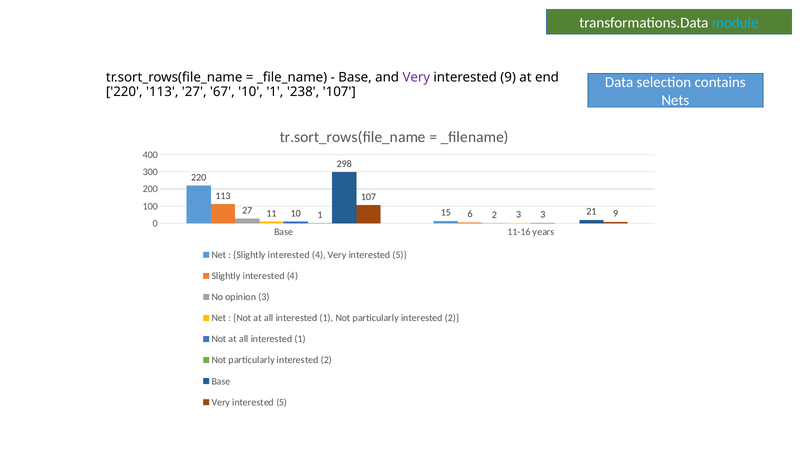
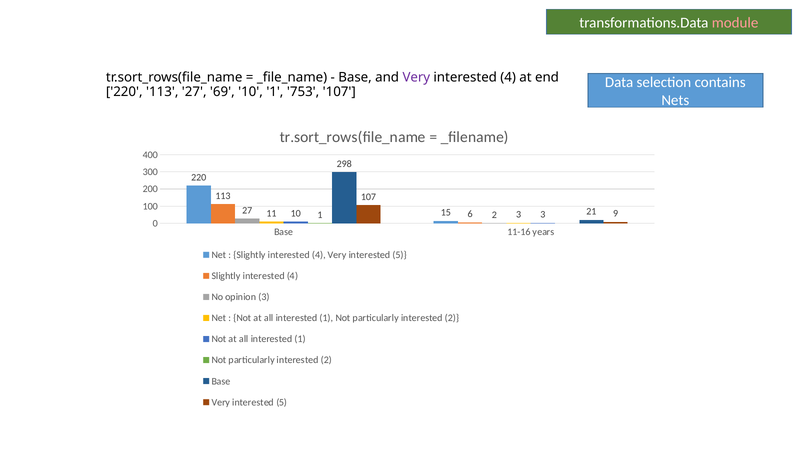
module colour: light blue -> pink
9 at (508, 78): 9 -> 4
67: 67 -> 69
238: 238 -> 753
